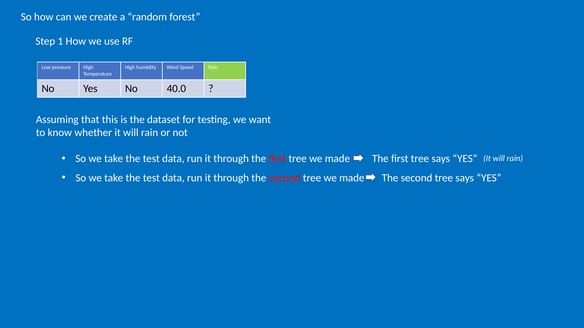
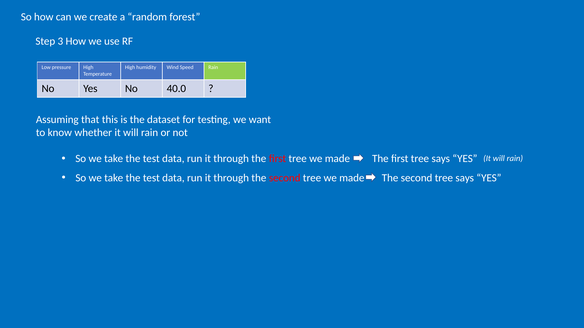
1: 1 -> 3
